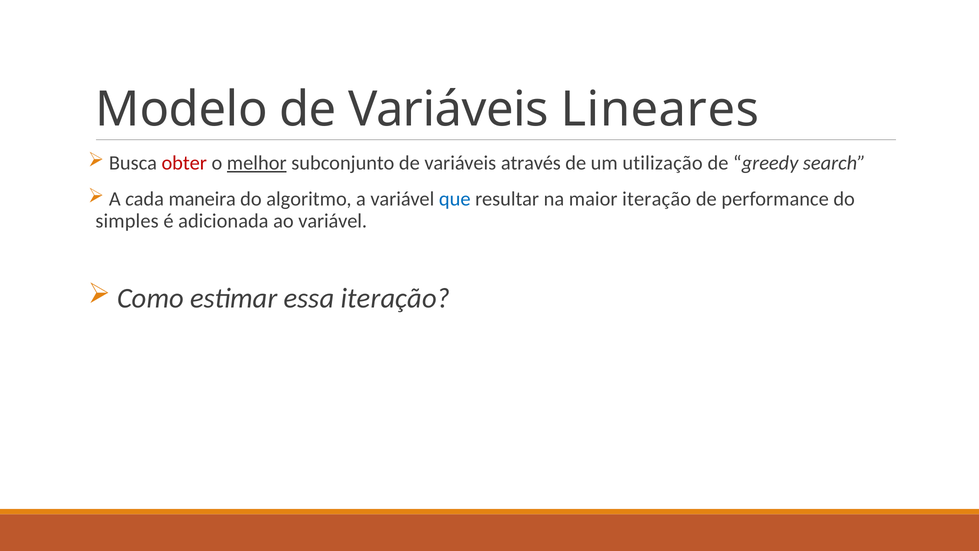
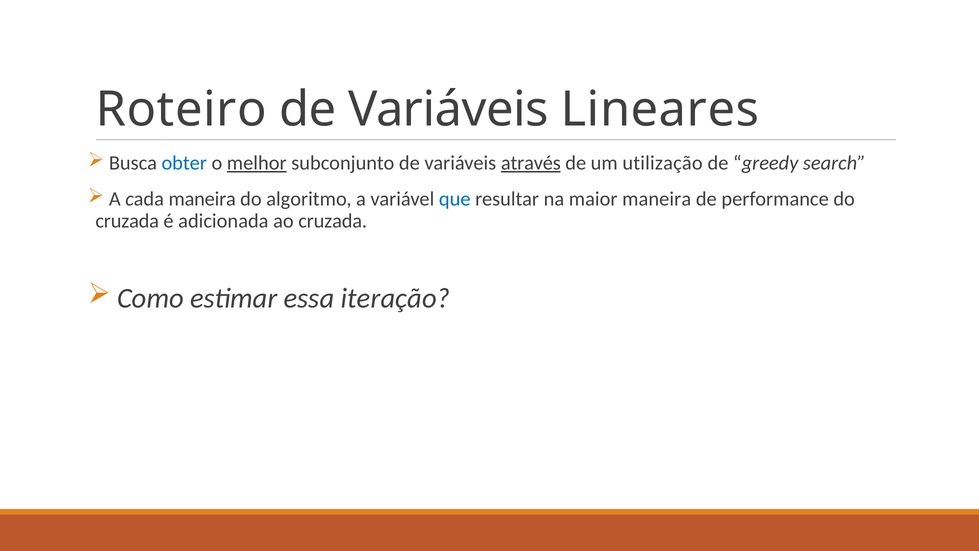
Modelo: Modelo -> Roteiro
obter colour: red -> blue
através underline: none -> present
maior iteração: iteração -> maneira
simples at (127, 221): simples -> cruzada
ao variável: variável -> cruzada
